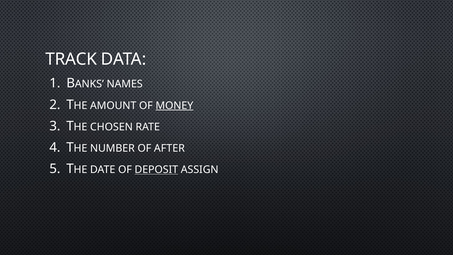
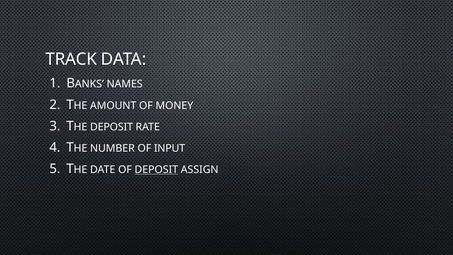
MONEY underline: present -> none
CHOSEN at (111, 127): CHOSEN -> DEPOSIT
AFTER: AFTER -> INPUT
